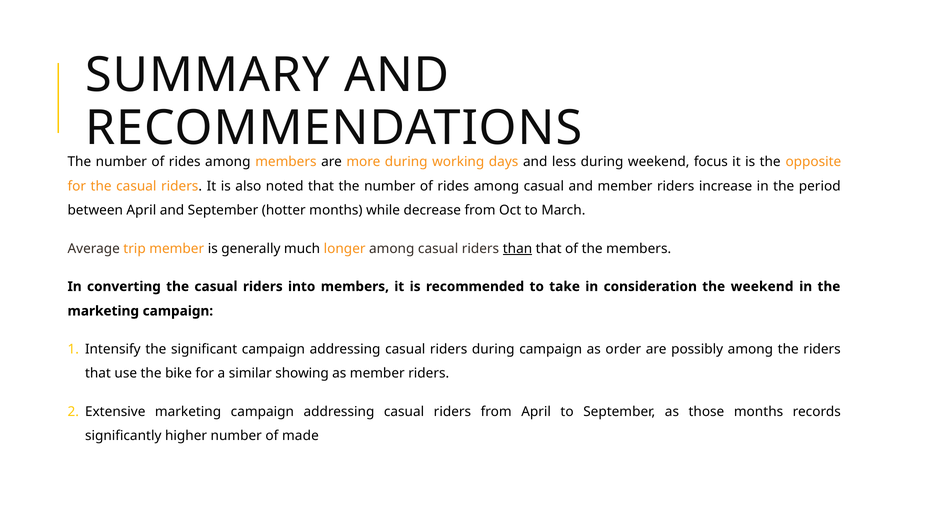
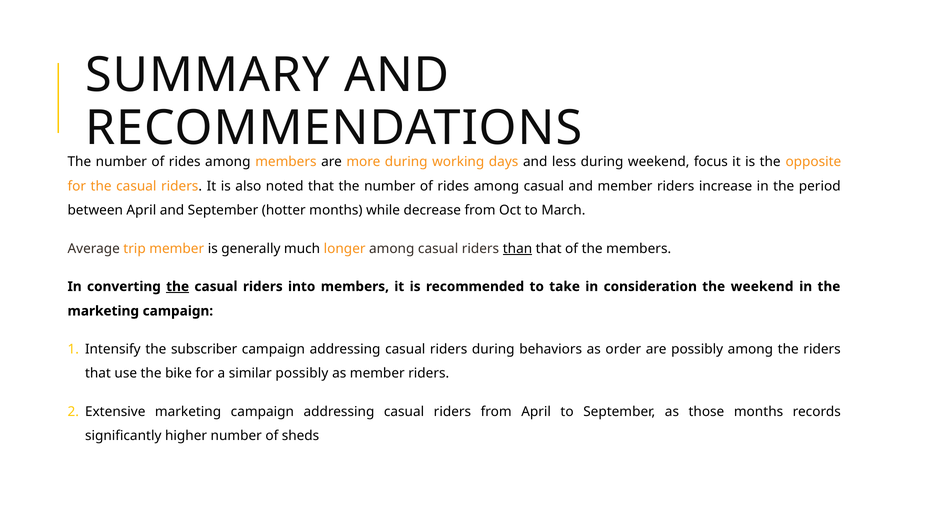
the at (178, 287) underline: none -> present
significant: significant -> subscriber
during campaign: campaign -> behaviors
similar showing: showing -> possibly
made: made -> sheds
